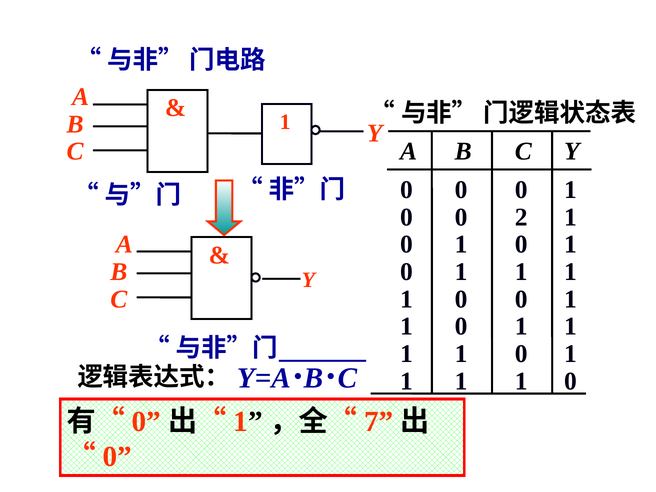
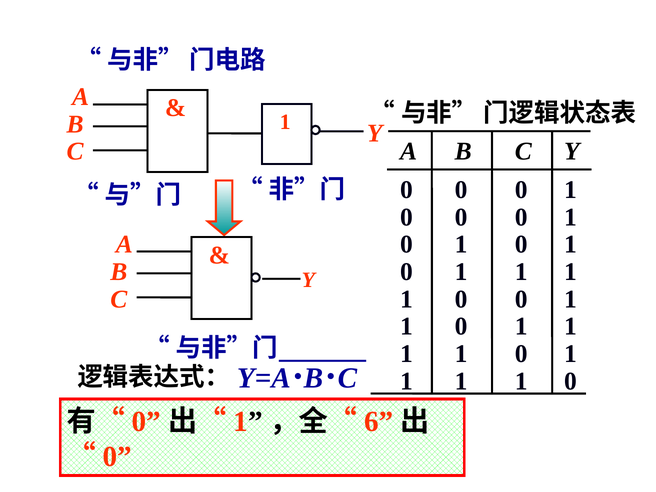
2 at (521, 217): 2 -> 0
7: 7 -> 6
